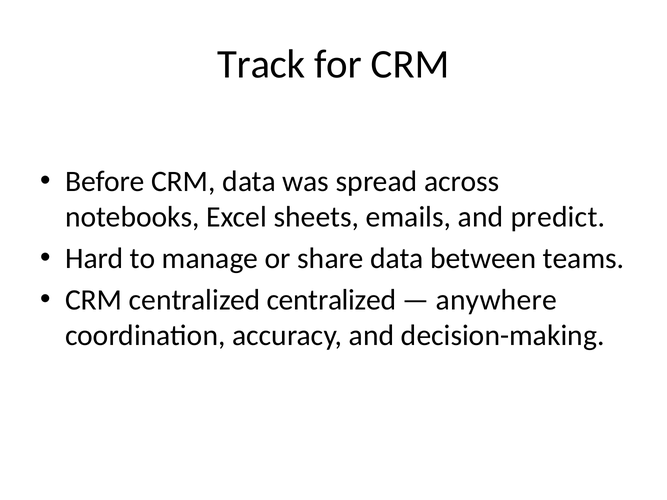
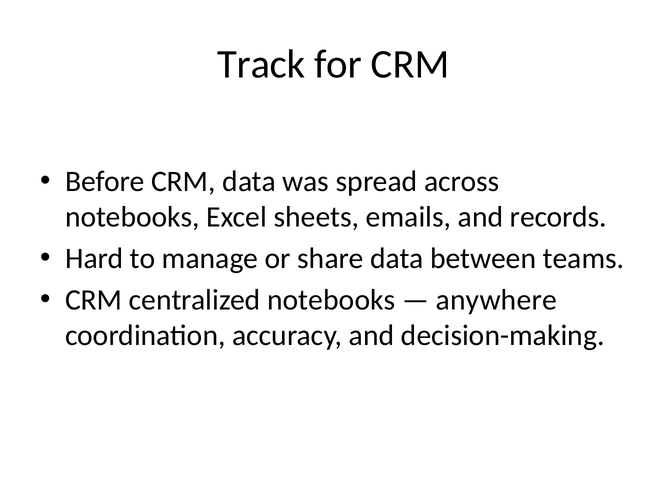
predict: predict -> records
centralized centralized: centralized -> notebooks
